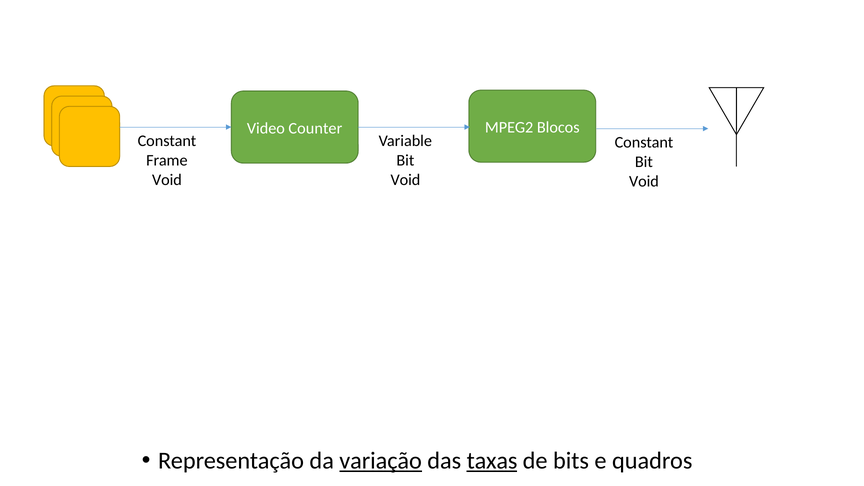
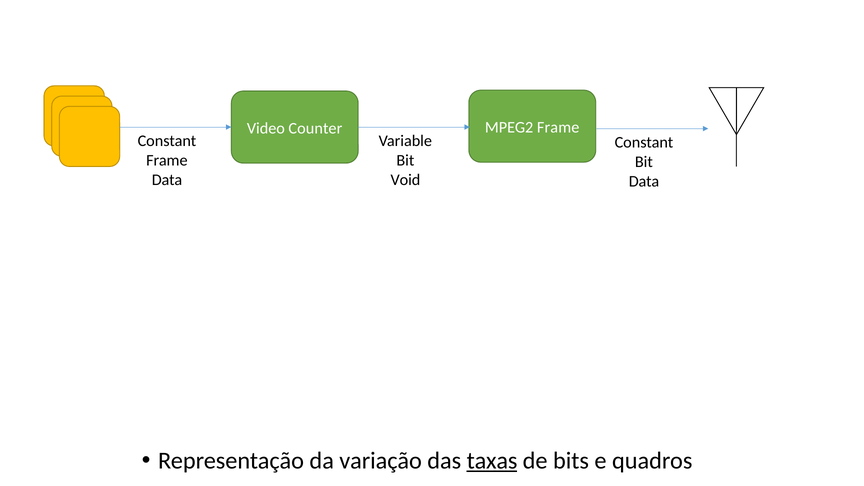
MPEG2 Blocos: Blocos -> Frame
Void at (167, 180): Void -> Data
Void at (644, 182): Void -> Data
variação underline: present -> none
